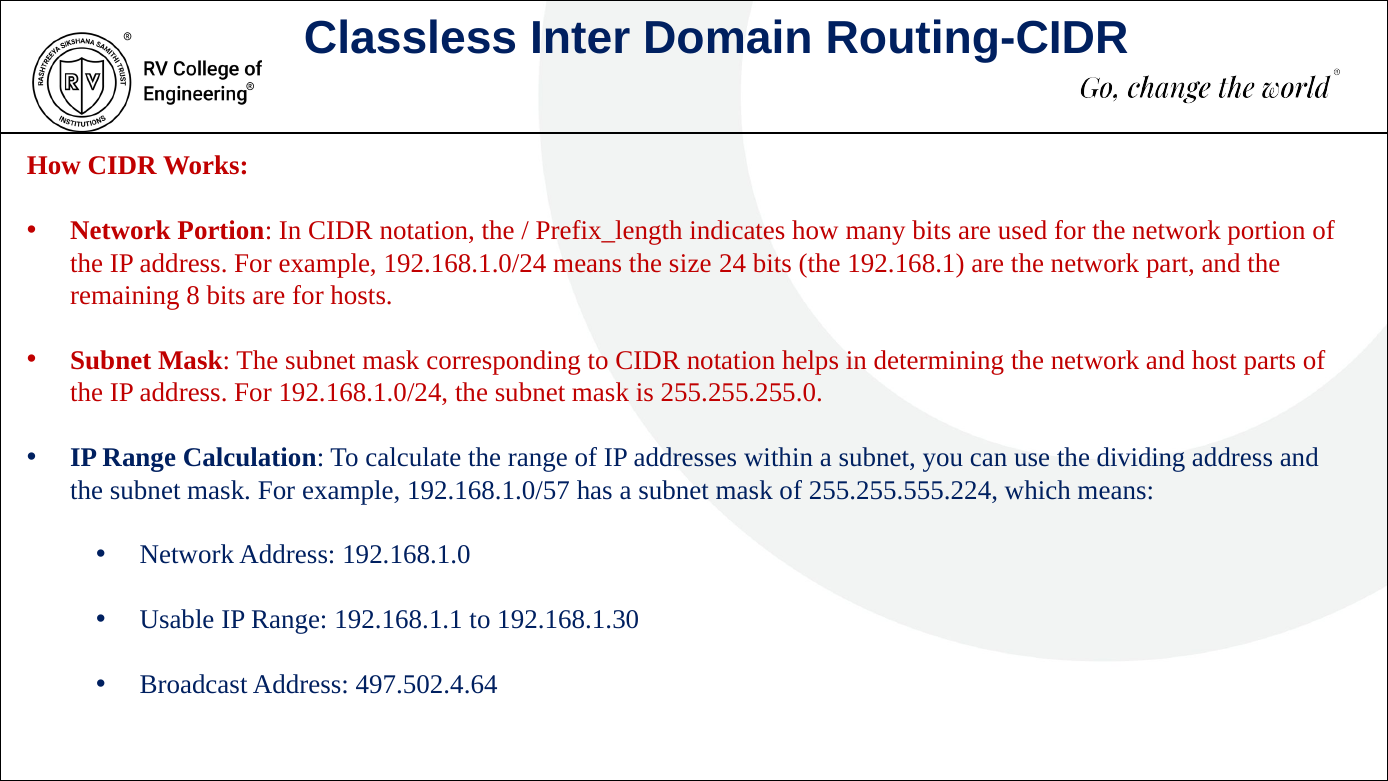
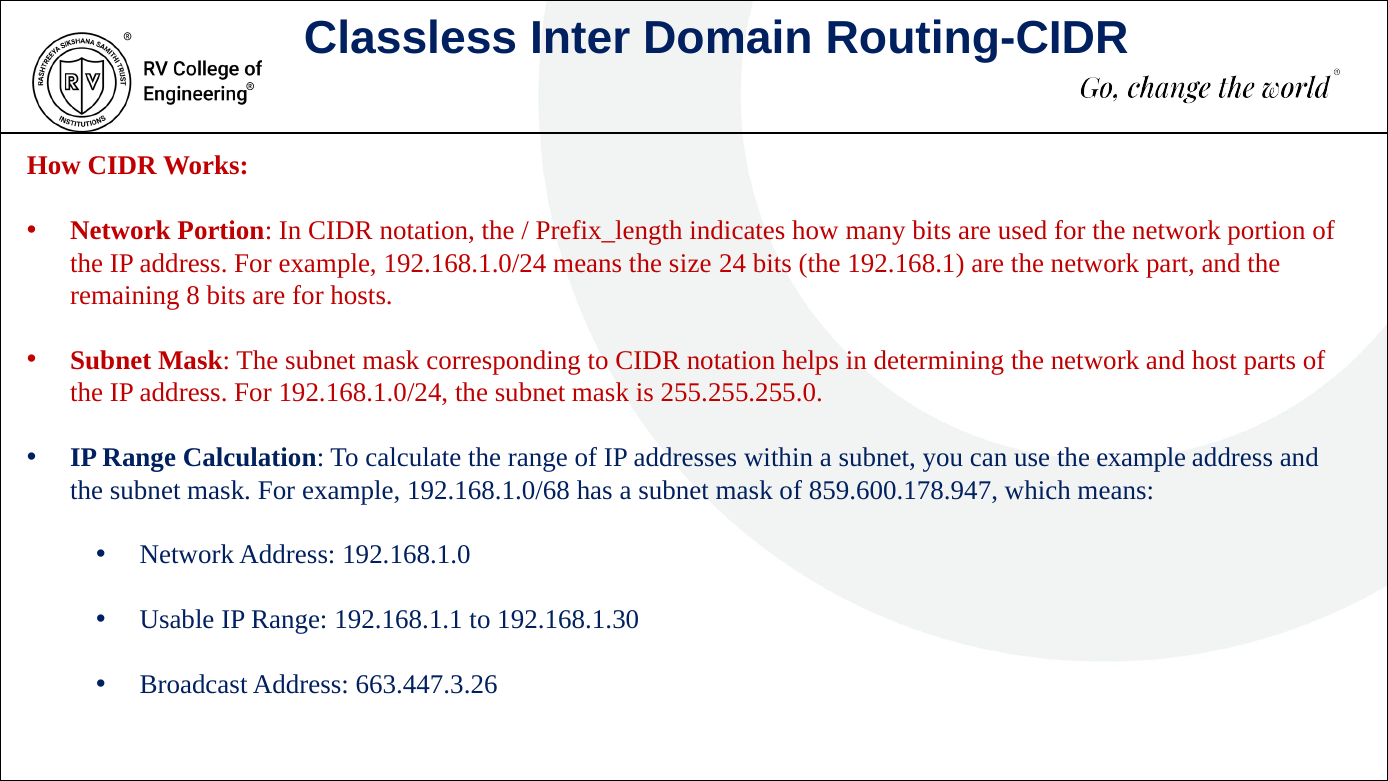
the dividing: dividing -> example
192.168.1.0/57: 192.168.1.0/57 -> 192.168.1.0/68
255.255.555.224: 255.255.555.224 -> 859.600.178.947
497.502.4.64: 497.502.4.64 -> 663.447.3.26
